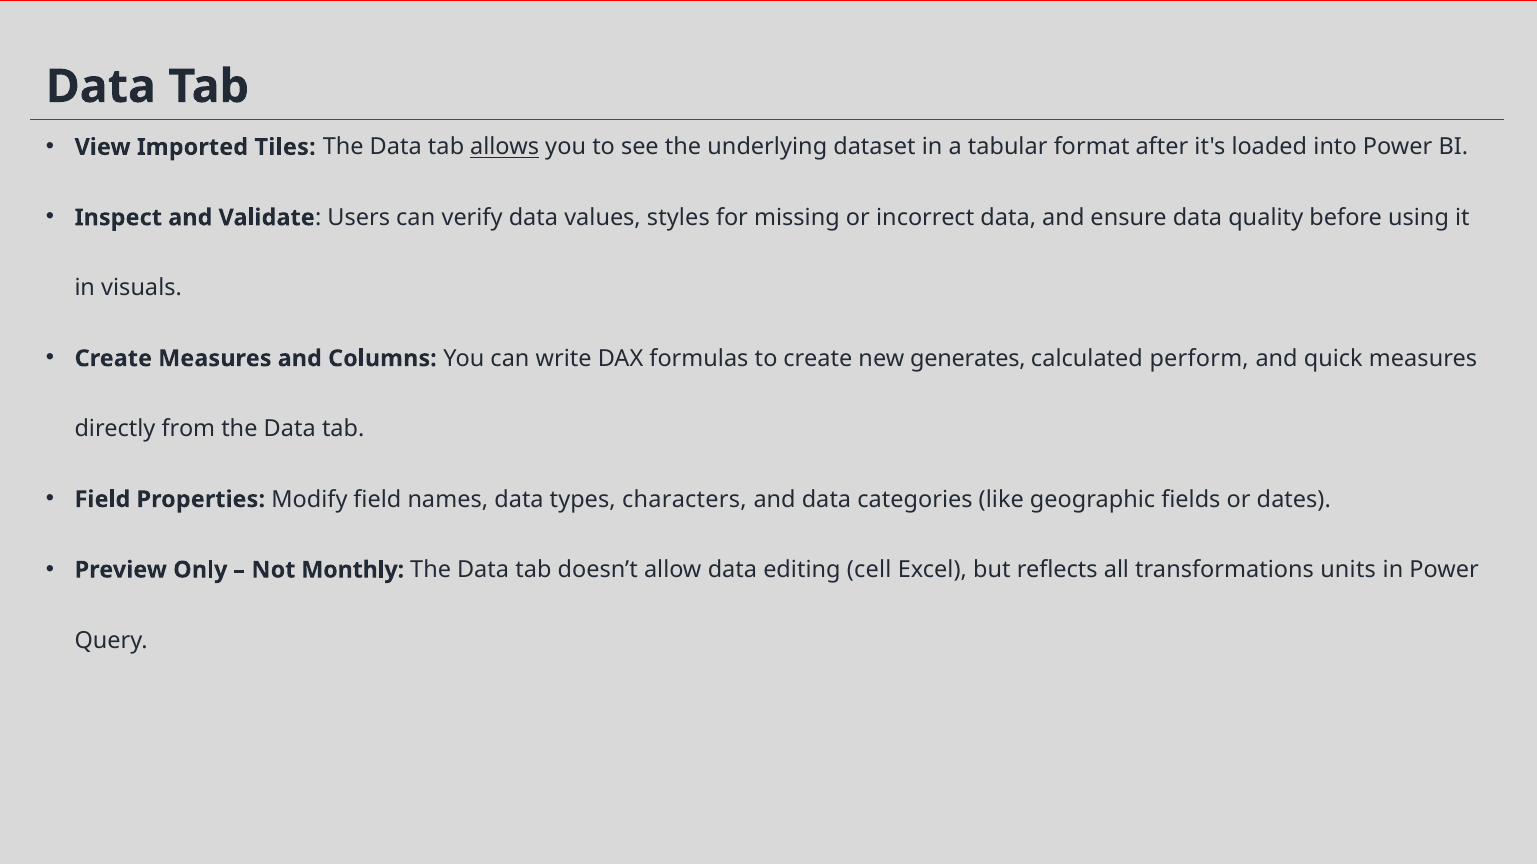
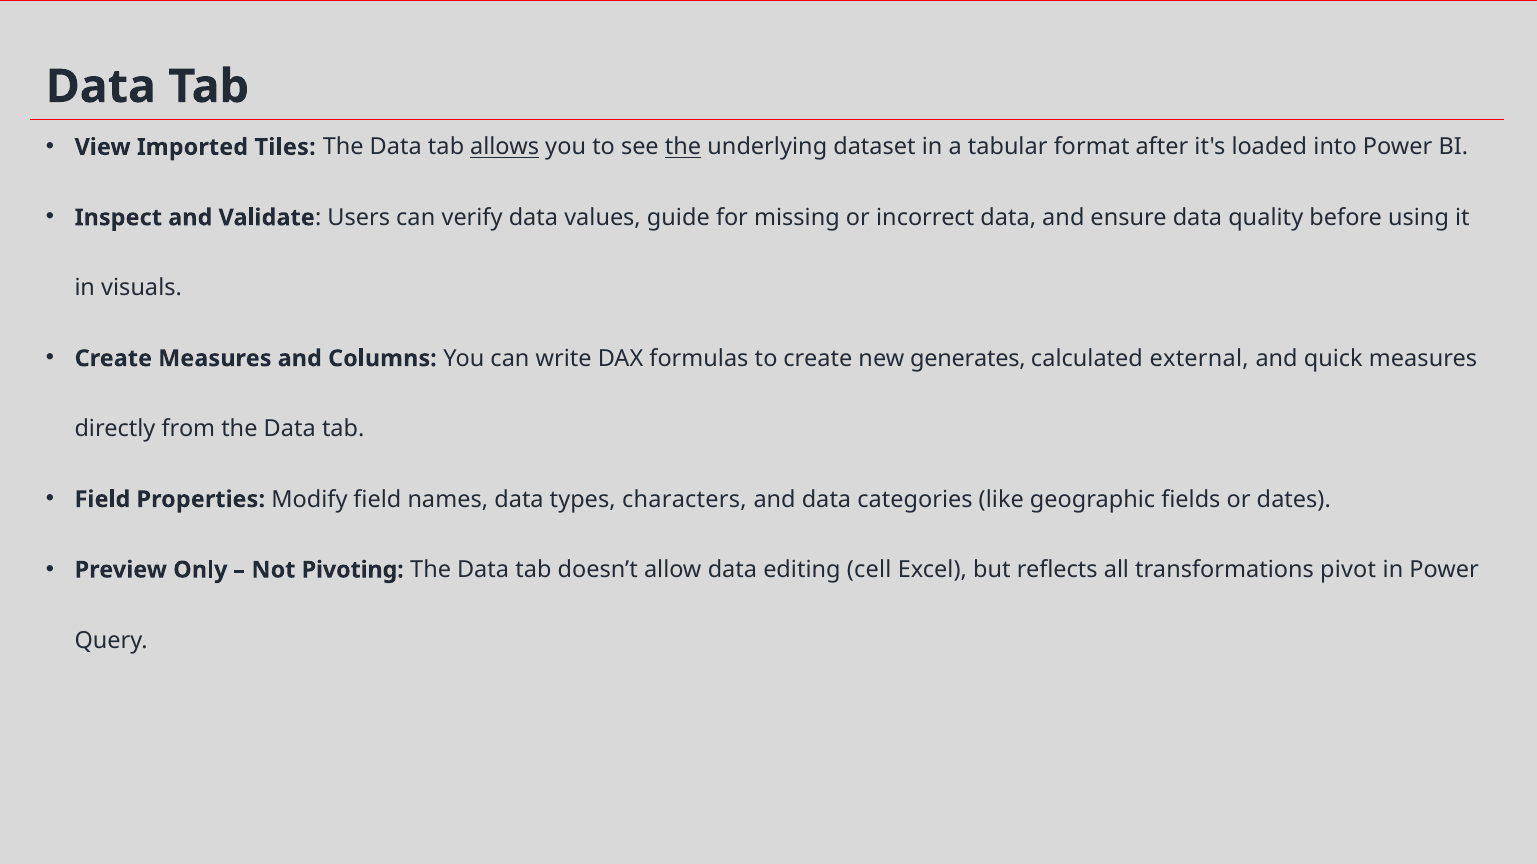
the at (683, 147) underline: none -> present
styles: styles -> guide
perform: perform -> external
Monthly: Monthly -> Pivoting
units: units -> pivot
